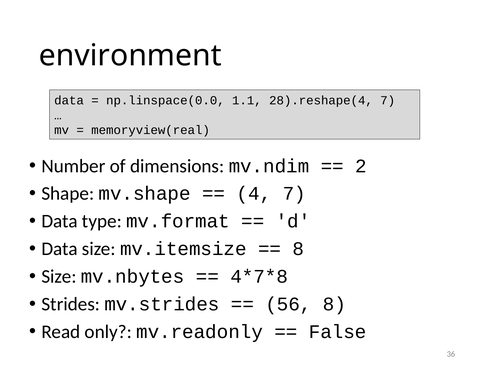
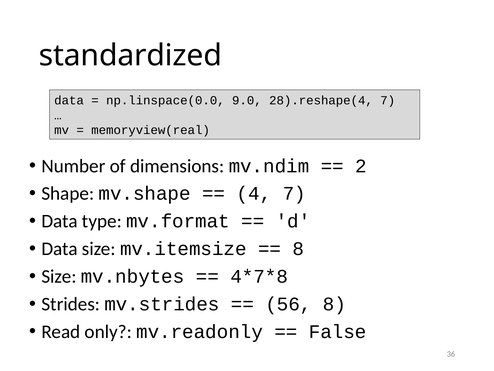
environment: environment -> standardized
1.1: 1.1 -> 9.0
